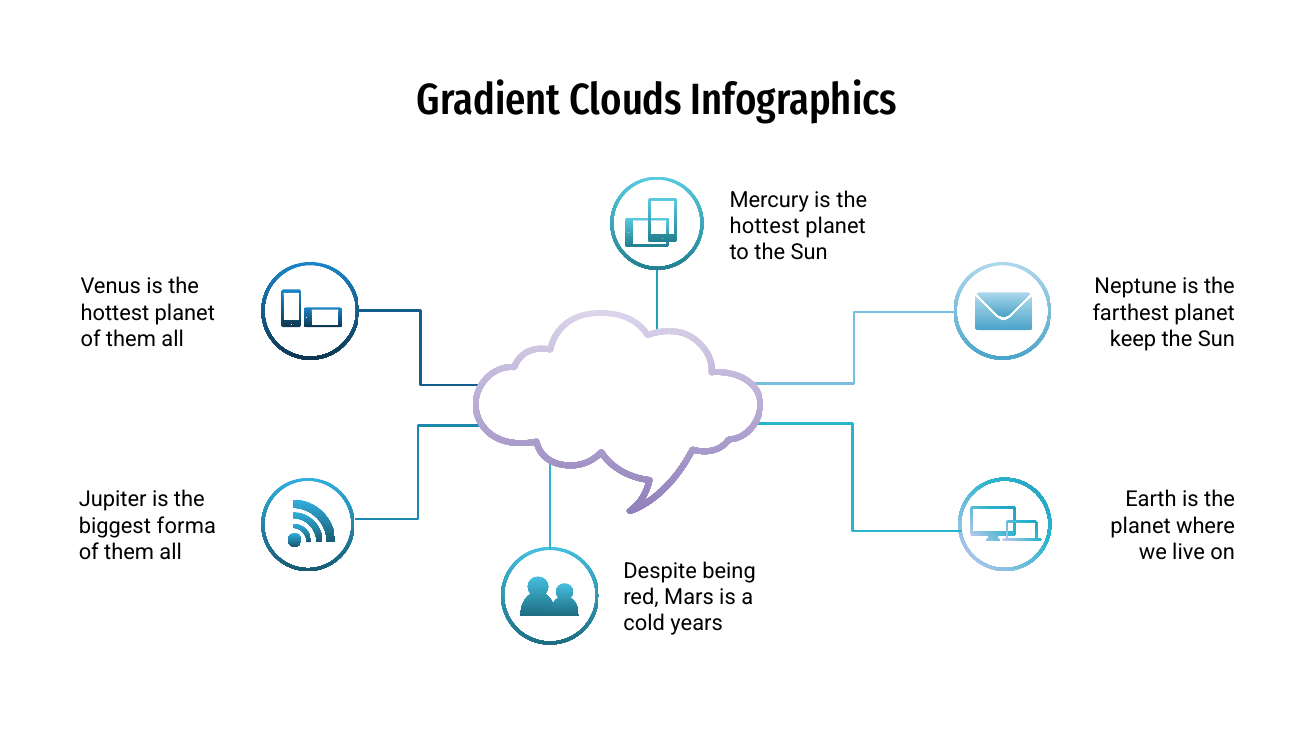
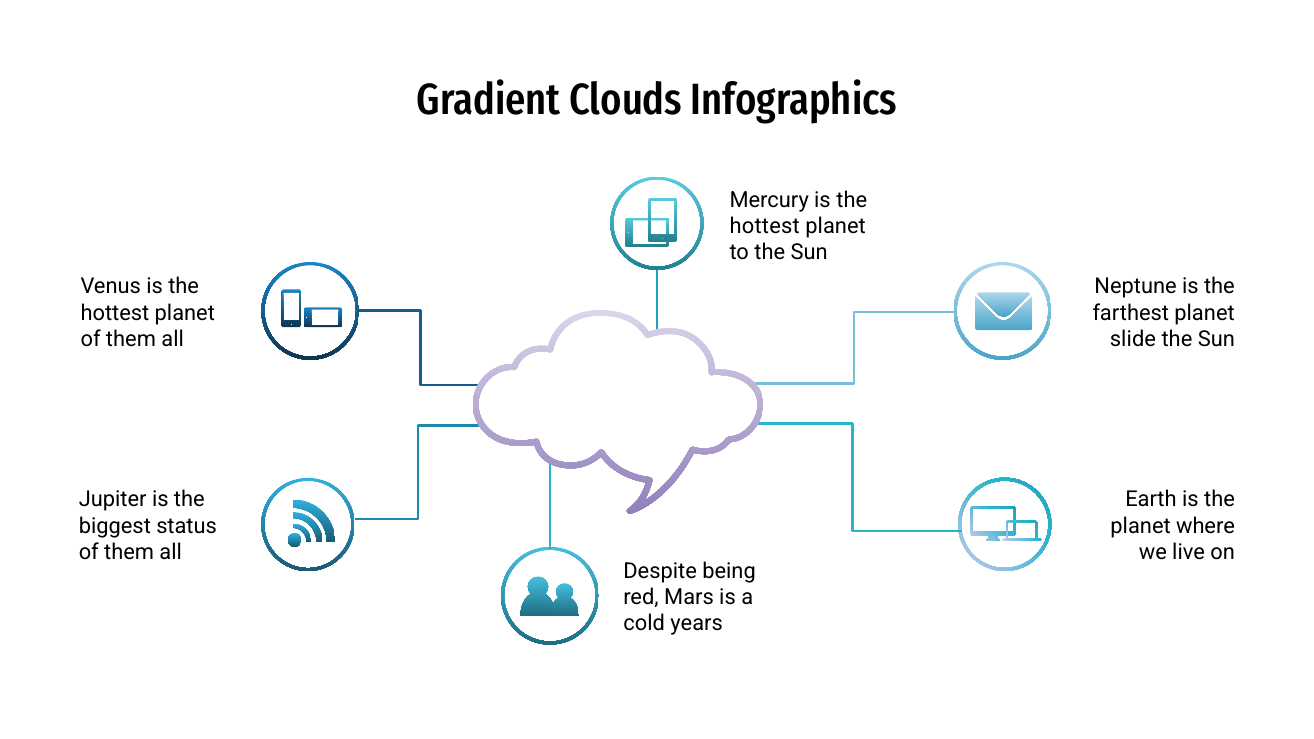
keep: keep -> slide
forma: forma -> status
